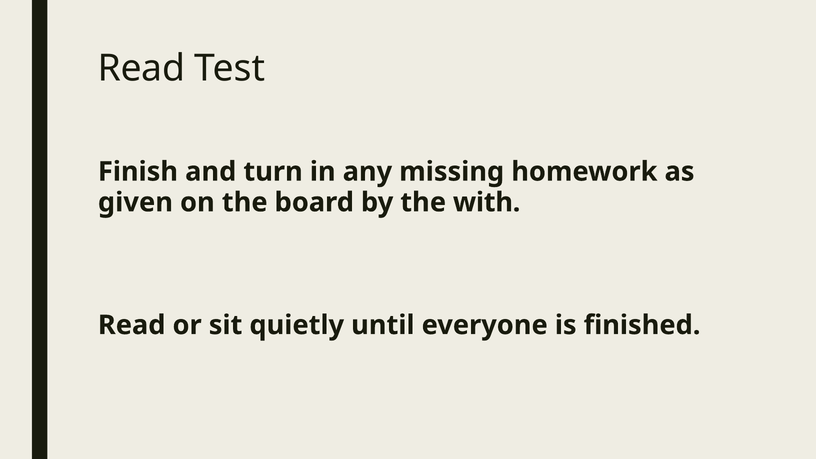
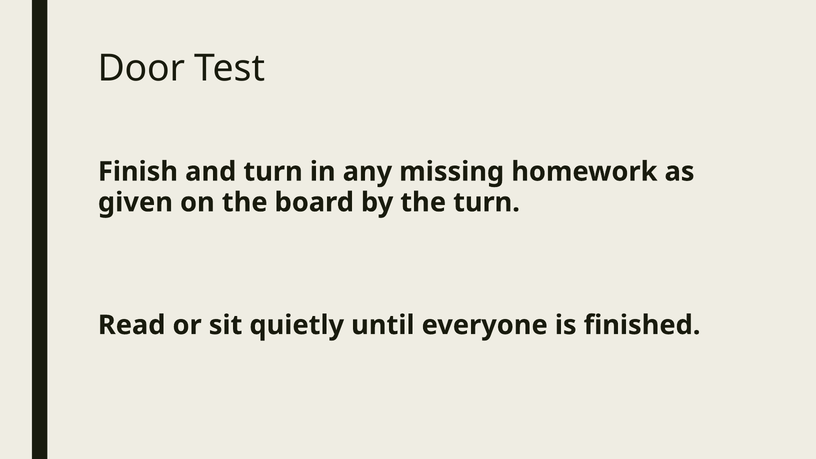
Read at (141, 69): Read -> Door
the with: with -> turn
